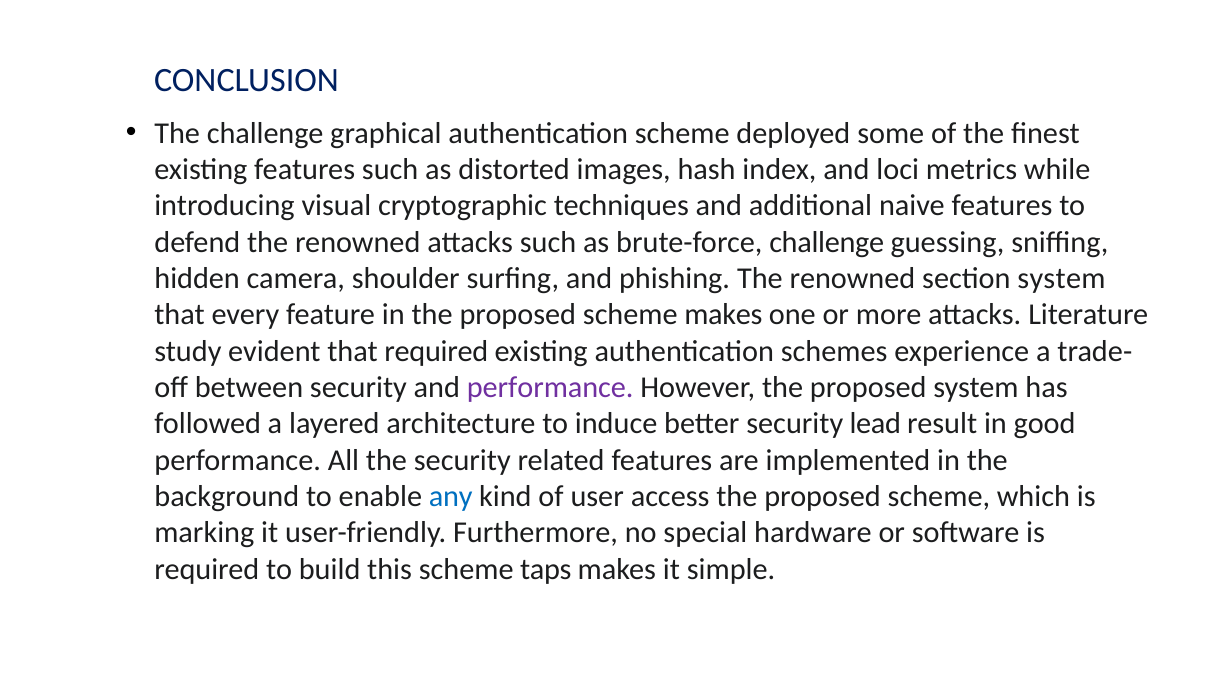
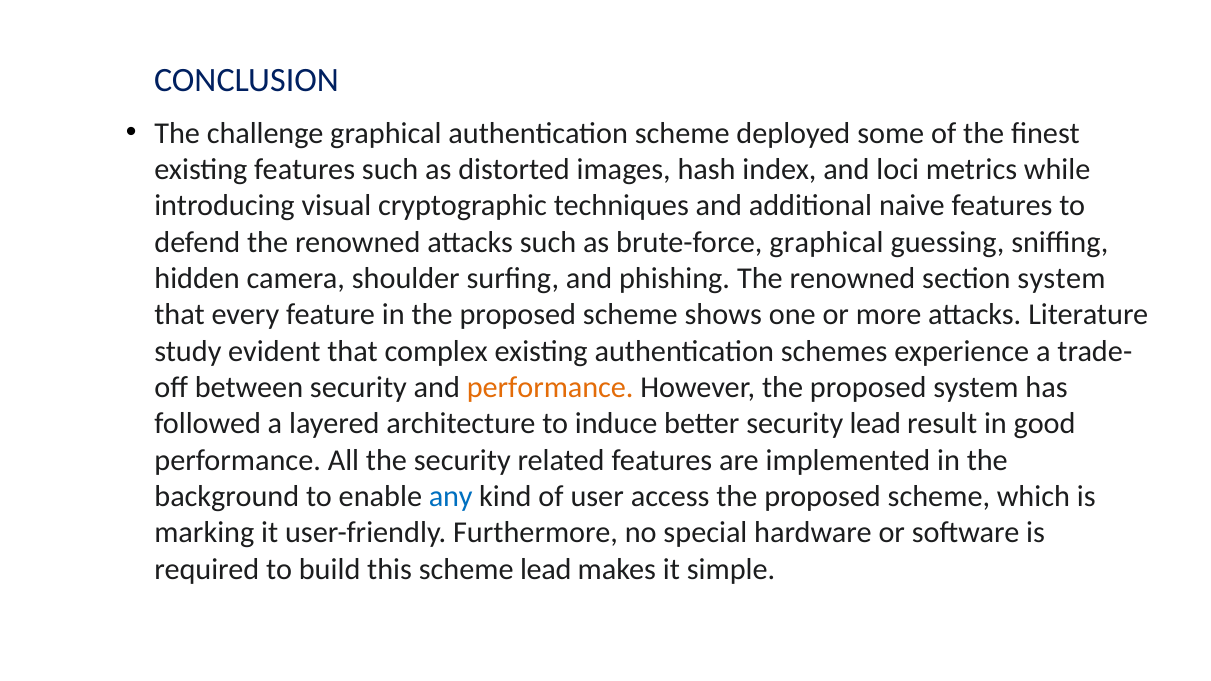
brute-force challenge: challenge -> graphical
scheme makes: makes -> shows
that required: required -> complex
performance at (550, 388) colour: purple -> orange
scheme taps: taps -> lead
